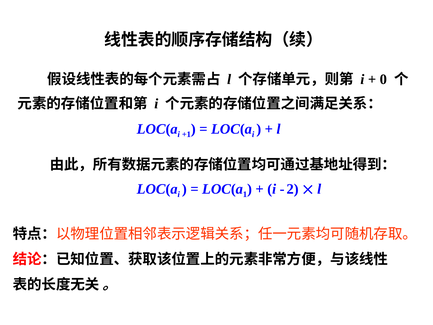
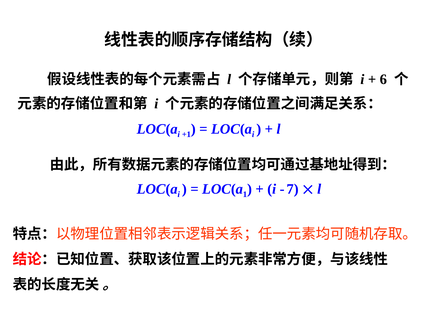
0: 0 -> 6
2: 2 -> 7
